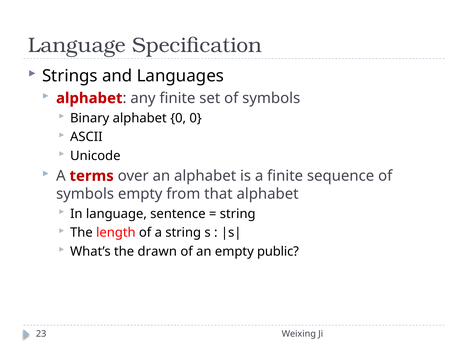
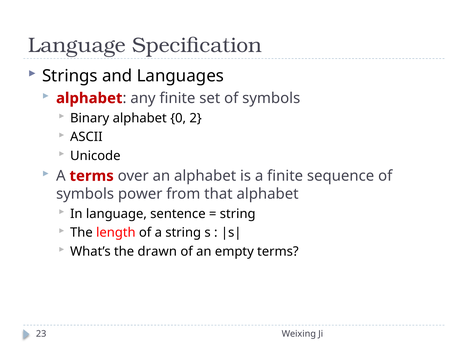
0 0: 0 -> 2
symbols empty: empty -> power
empty public: public -> terms
